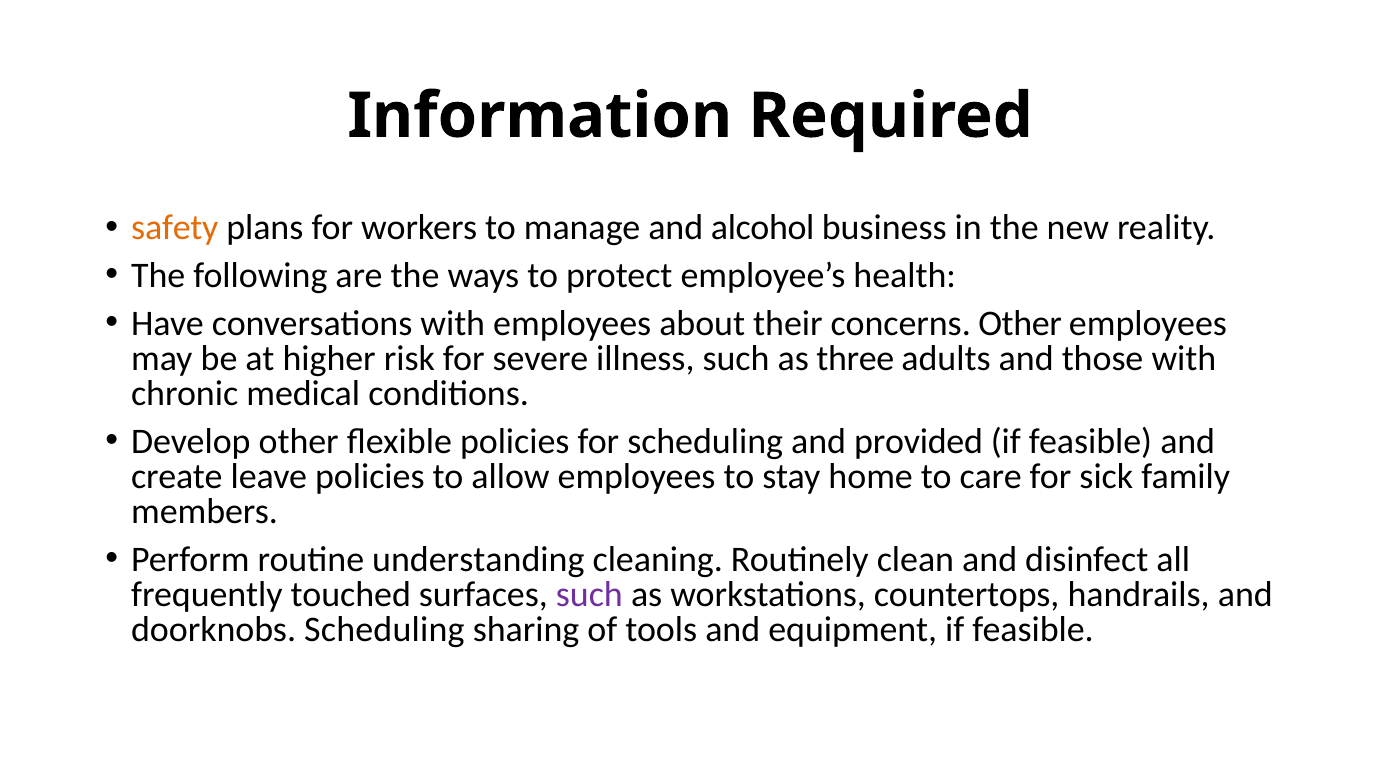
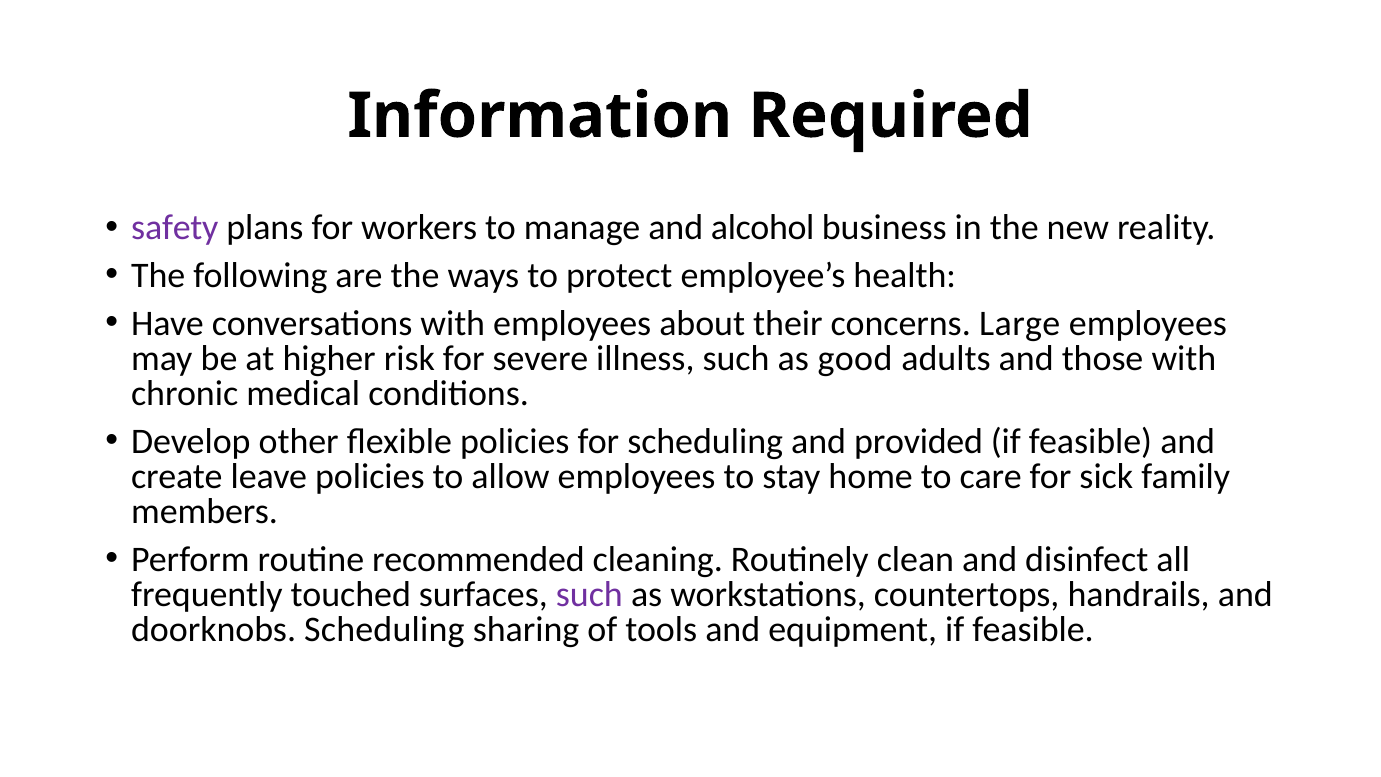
safety colour: orange -> purple
concerns Other: Other -> Large
three: three -> good
understanding: understanding -> recommended
